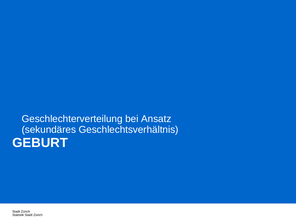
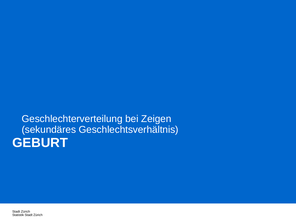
Ansatz: Ansatz -> Zeigen
